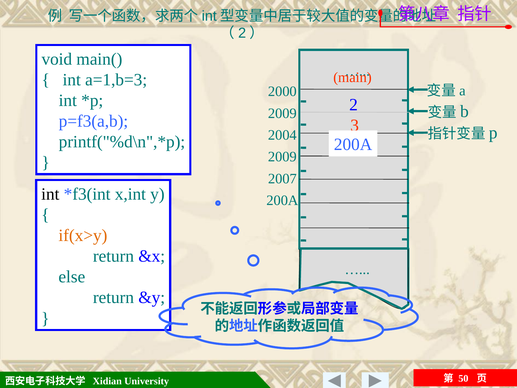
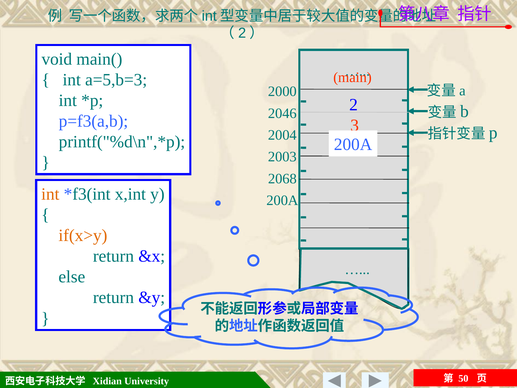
a=1,b=3: a=1,b=3 -> a=5,b=3
2009 at (282, 113): 2009 -> 2046
2009 at (282, 157): 2009 -> 2003
2007: 2007 -> 2068
int at (50, 194) colour: black -> orange
